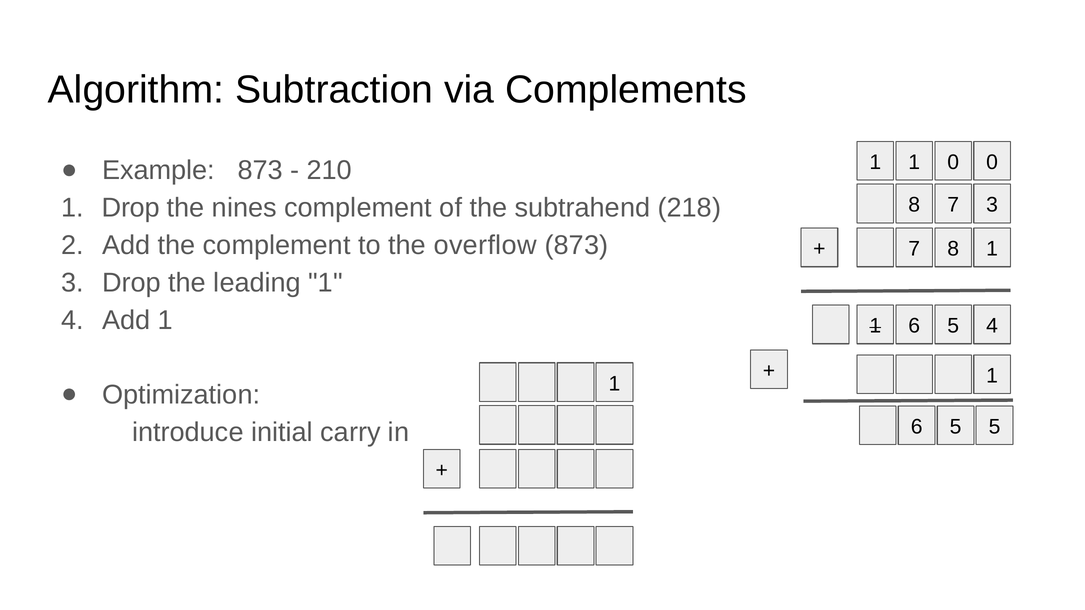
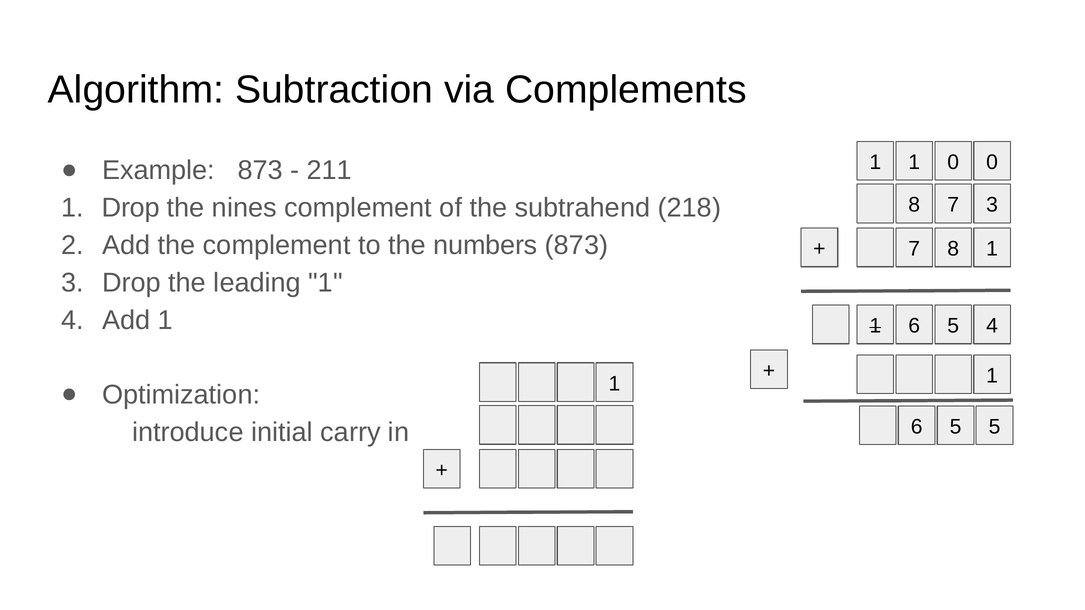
210: 210 -> 211
overflow: overflow -> numbers
